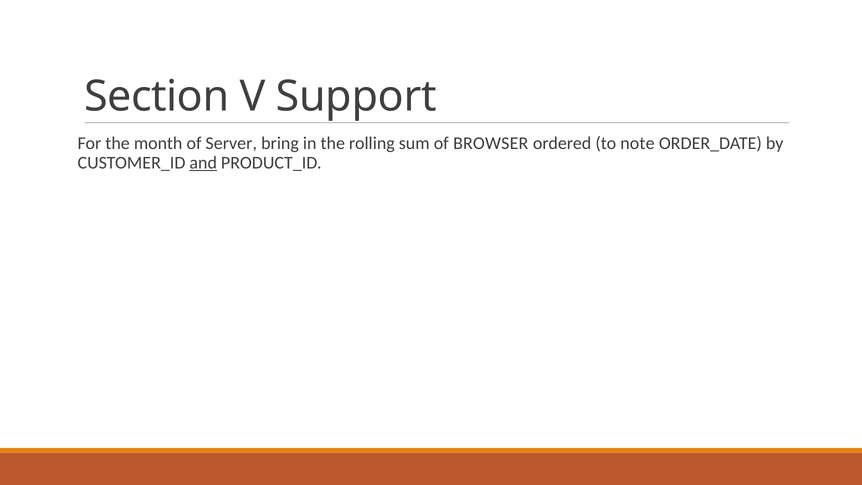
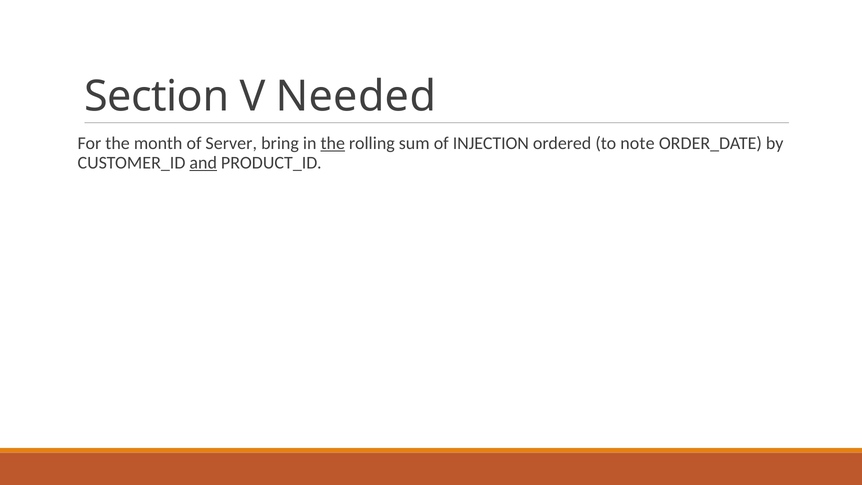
Support: Support -> Needed
the at (333, 143) underline: none -> present
BROWSER: BROWSER -> INJECTION
